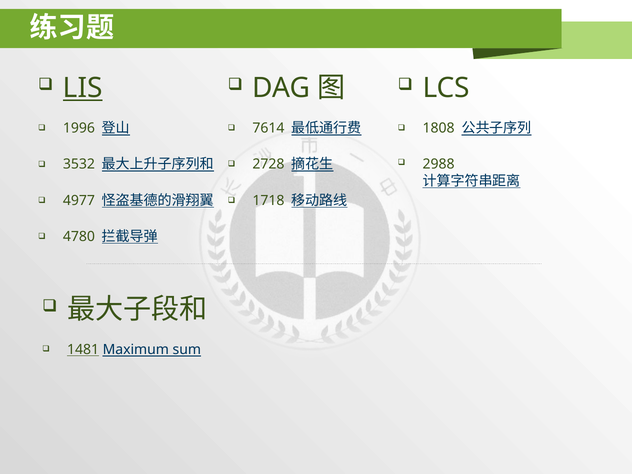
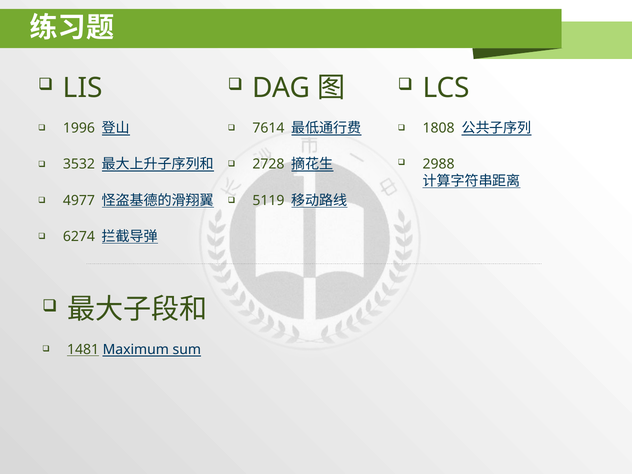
LIS underline: present -> none
1718: 1718 -> 5119
4780: 4780 -> 6274
